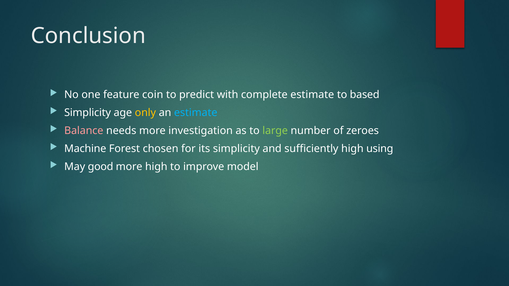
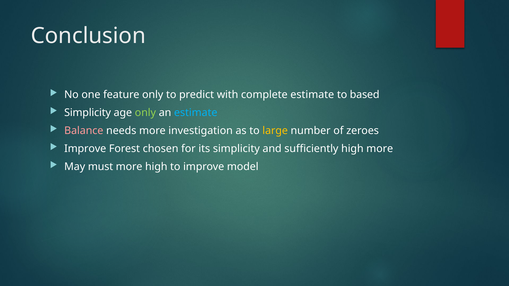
feature coin: coin -> only
only at (145, 113) colour: yellow -> light green
large colour: light green -> yellow
Machine at (85, 149): Machine -> Improve
high using: using -> more
good: good -> must
